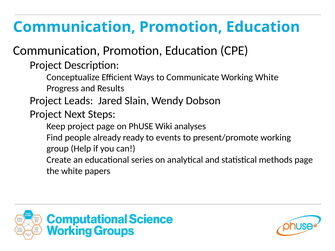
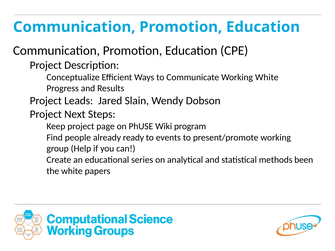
analyses: analyses -> program
methods page: page -> been
